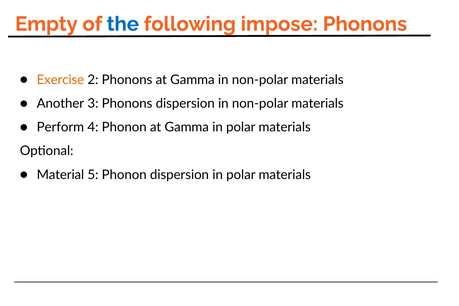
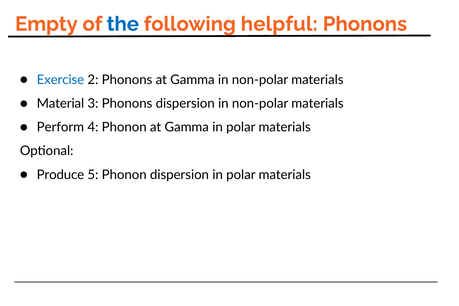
impose: impose -> helpful
Exercise colour: orange -> blue
Another: Another -> Material
Material: Material -> Produce
